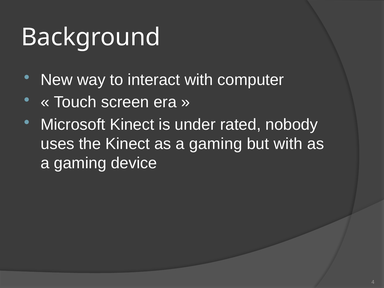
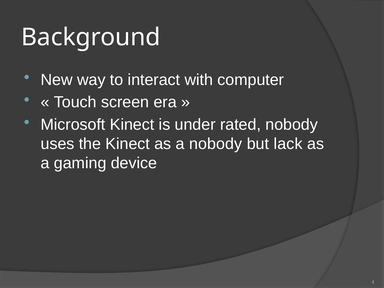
Kinect as a gaming: gaming -> nobody
but with: with -> lack
